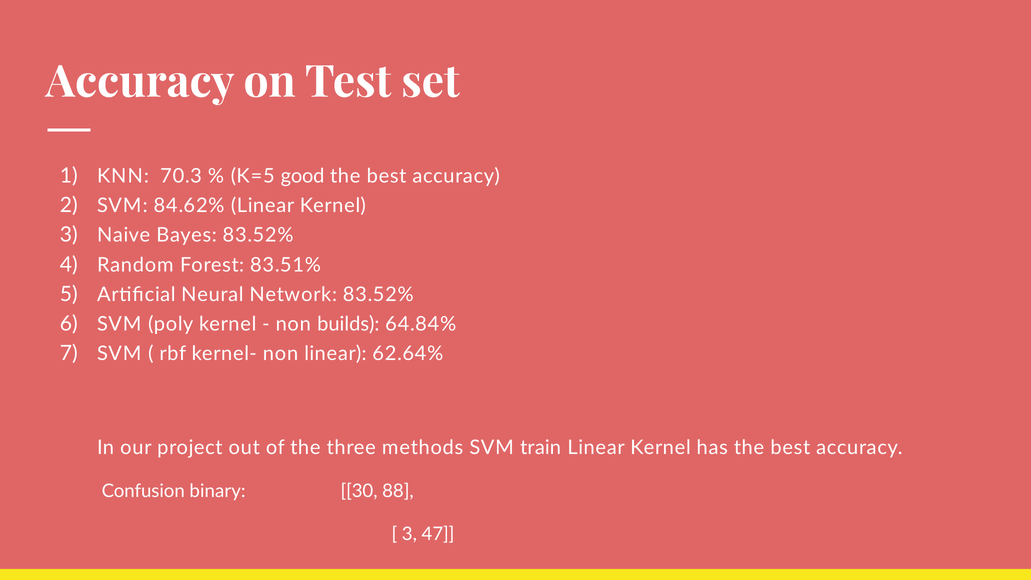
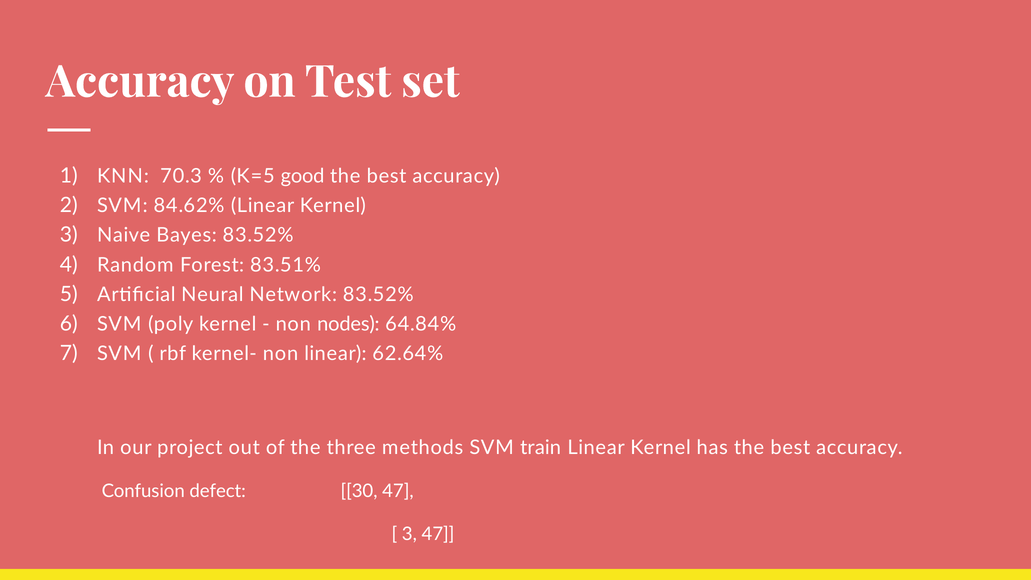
builds: builds -> nodes
binary: binary -> defect
30 88: 88 -> 47
